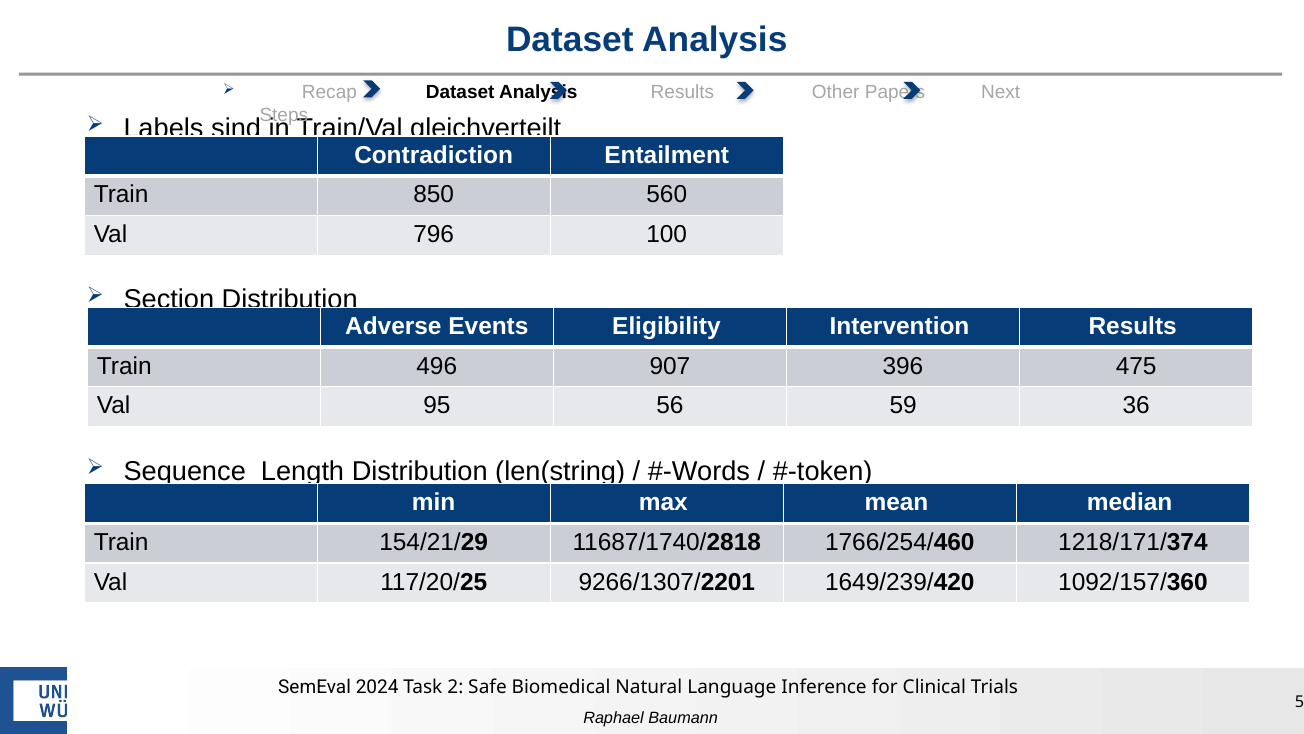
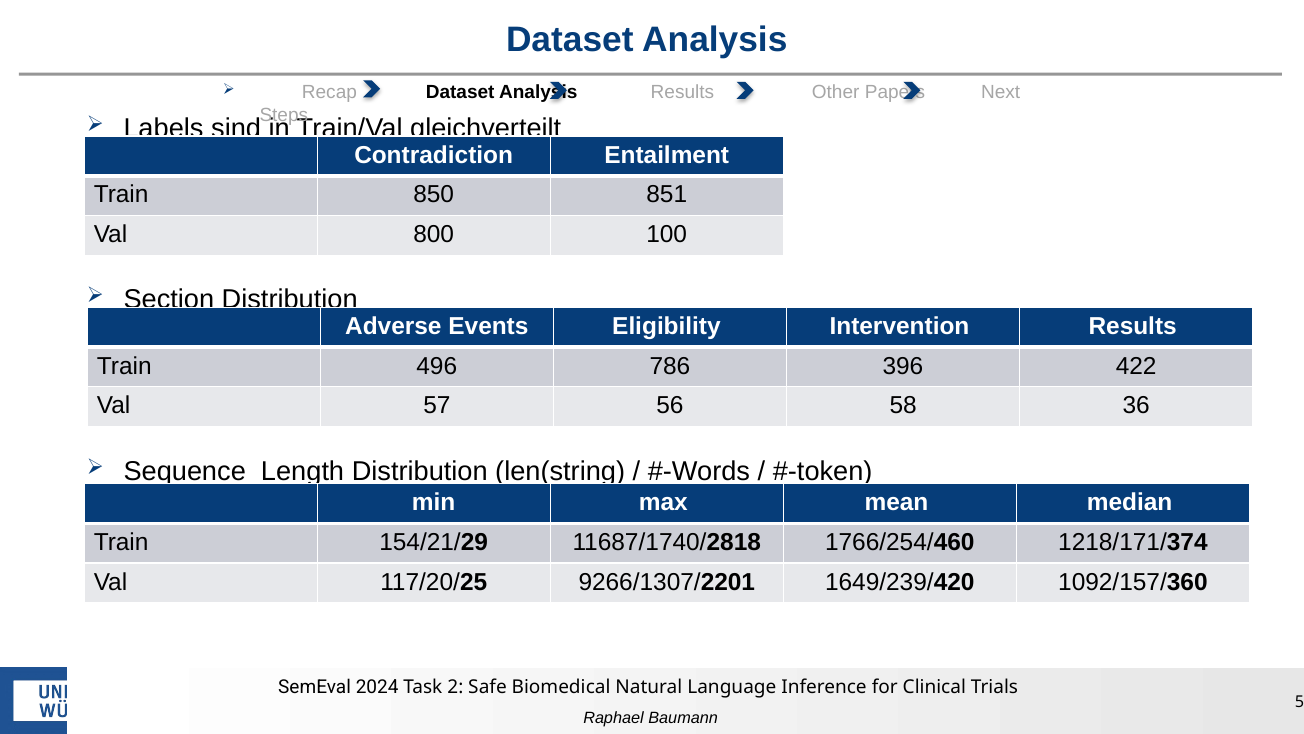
560: 560 -> 851
796: 796 -> 800
907: 907 -> 786
475: 475 -> 422
95: 95 -> 57
59: 59 -> 58
